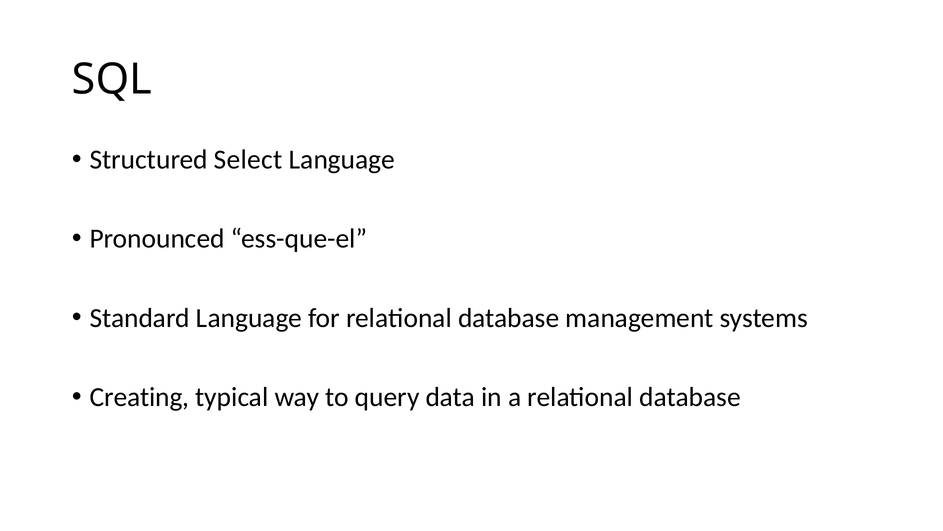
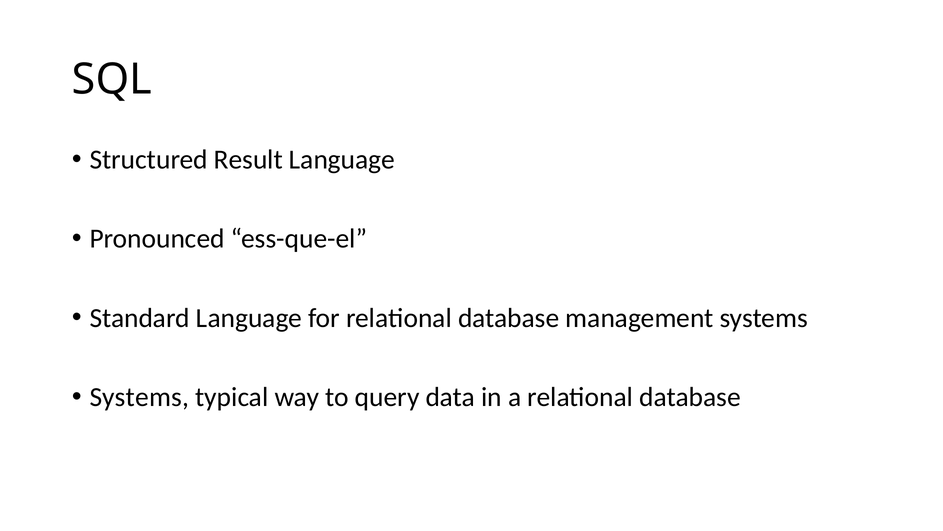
Select: Select -> Result
Creating at (139, 397): Creating -> Systems
